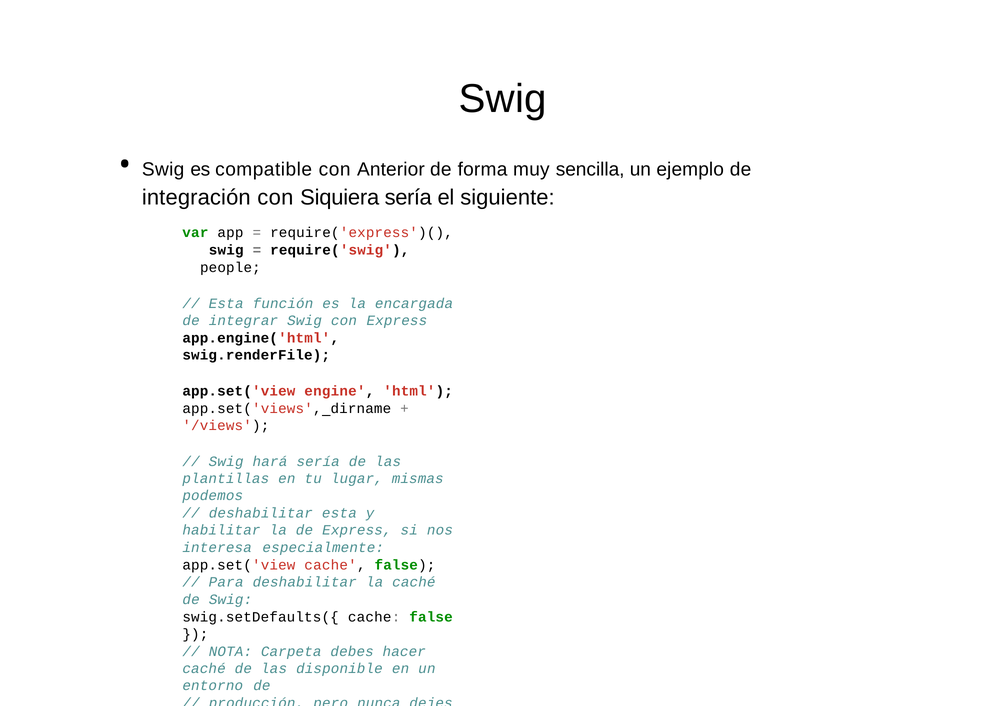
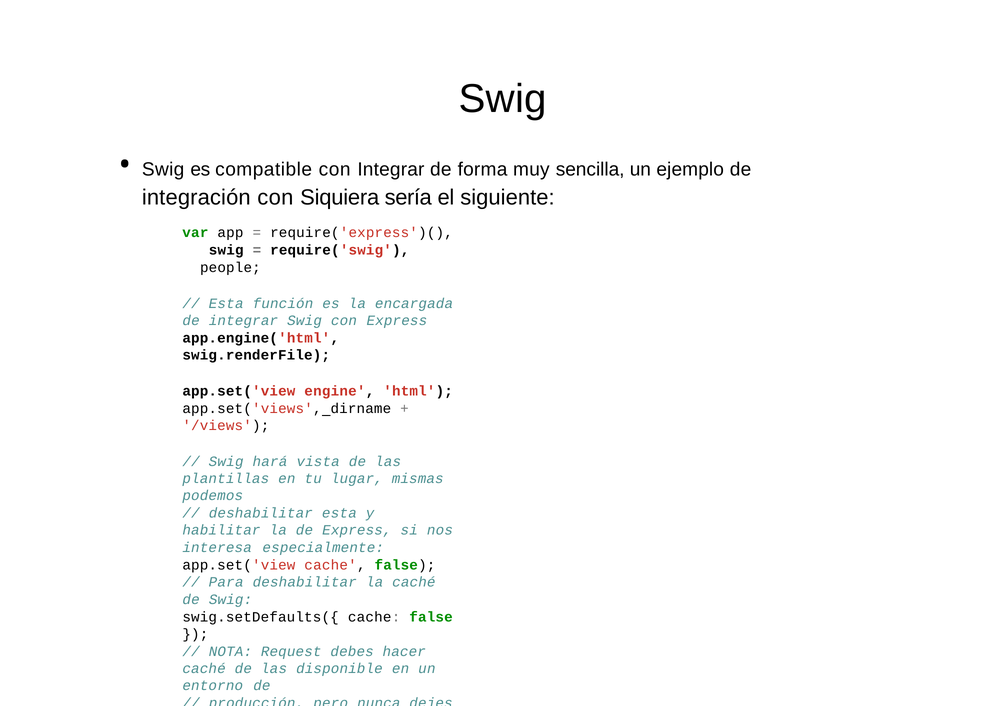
con Anterior: Anterior -> Integrar
hará sería: sería -> vista
Carpeta: Carpeta -> Request
